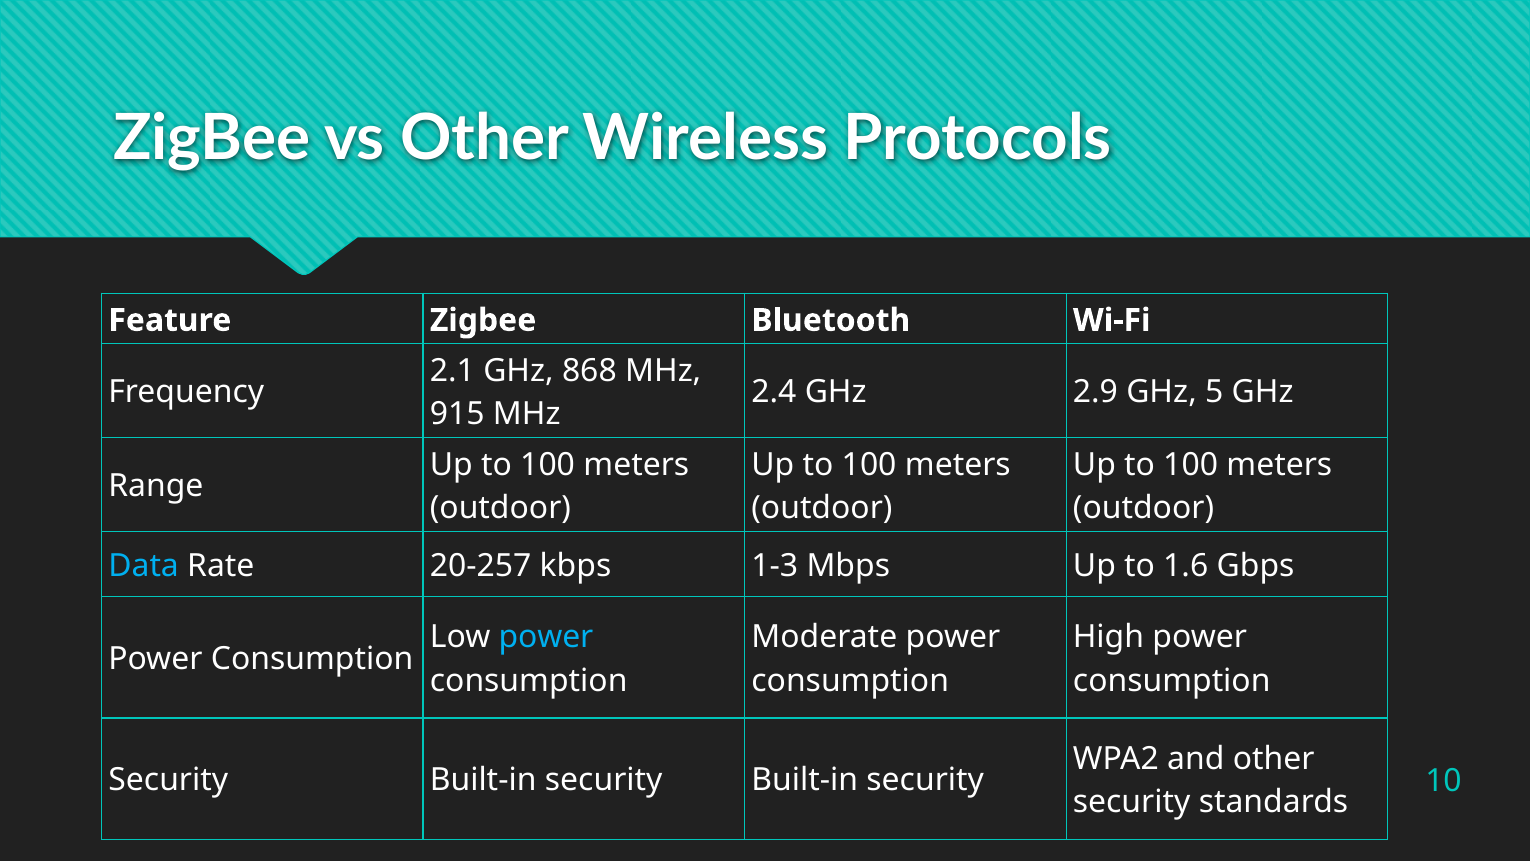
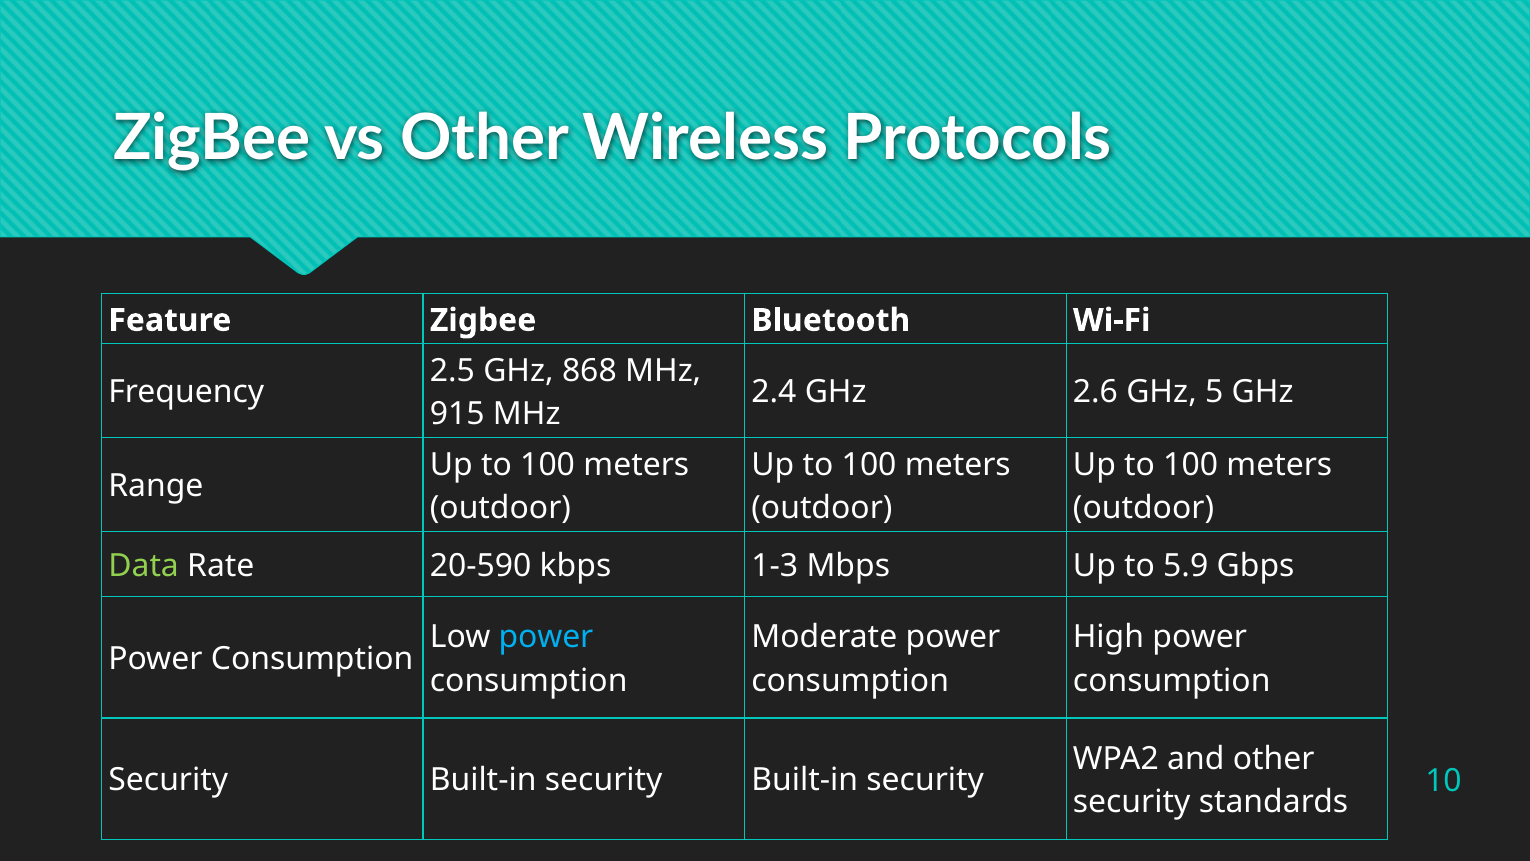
2.1: 2.1 -> 2.5
2.9: 2.9 -> 2.6
Data colour: light blue -> light green
20-257: 20-257 -> 20-590
1.6: 1.6 -> 5.9
